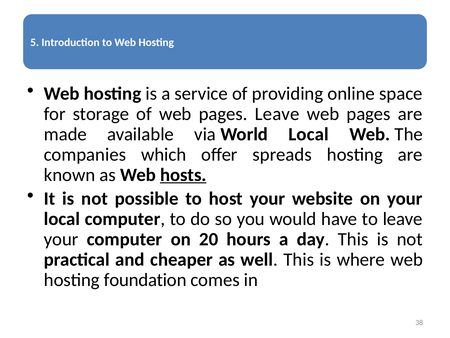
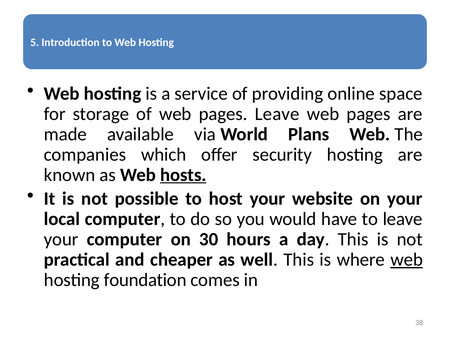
World Local: Local -> Plans
spreads: spreads -> security
20: 20 -> 30
web at (407, 259) underline: none -> present
